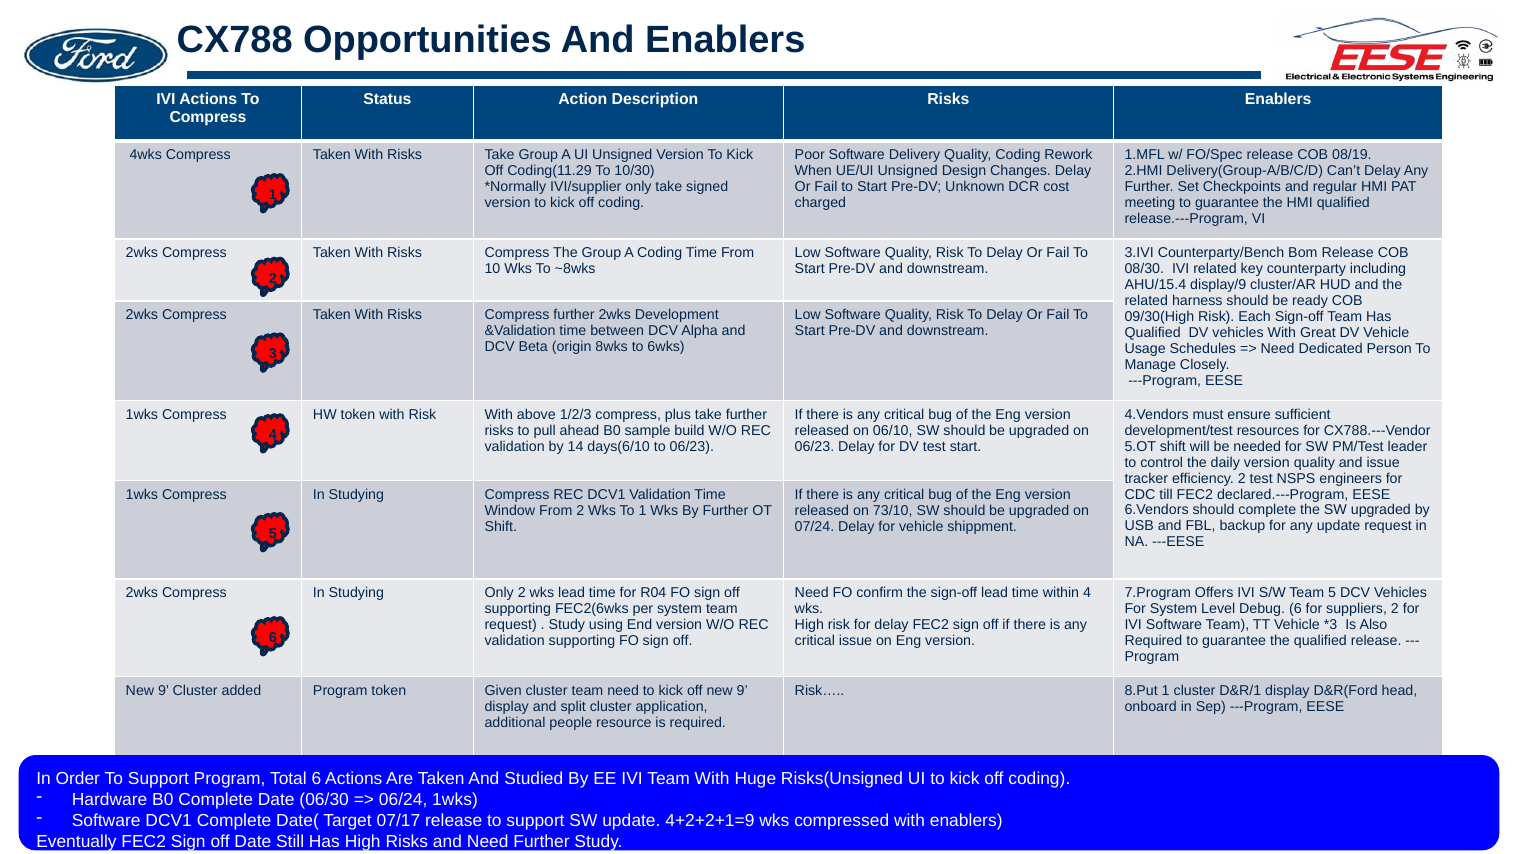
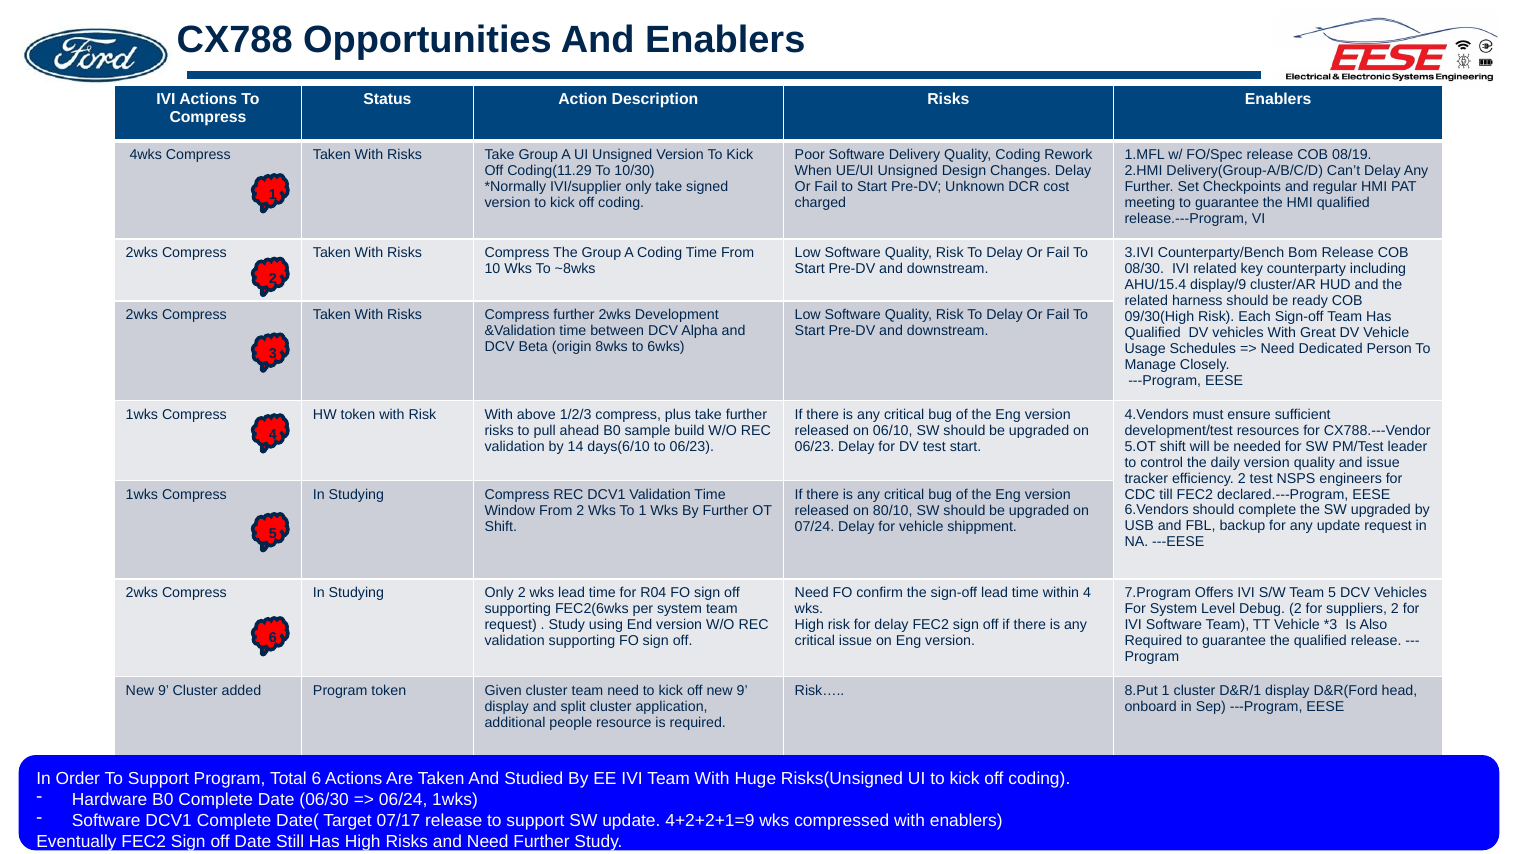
73/10: 73/10 -> 80/10
Debug 6: 6 -> 2
